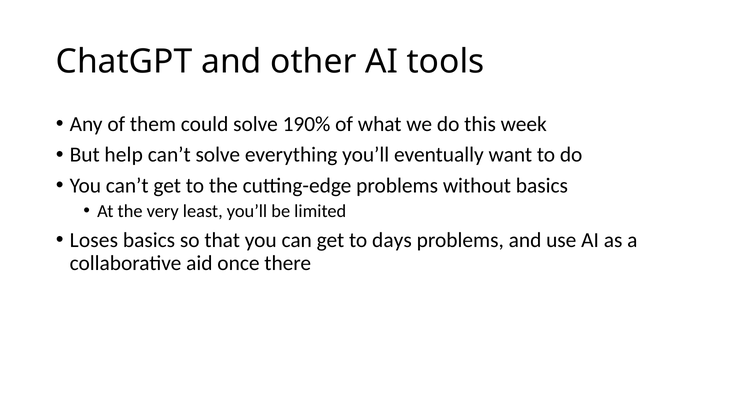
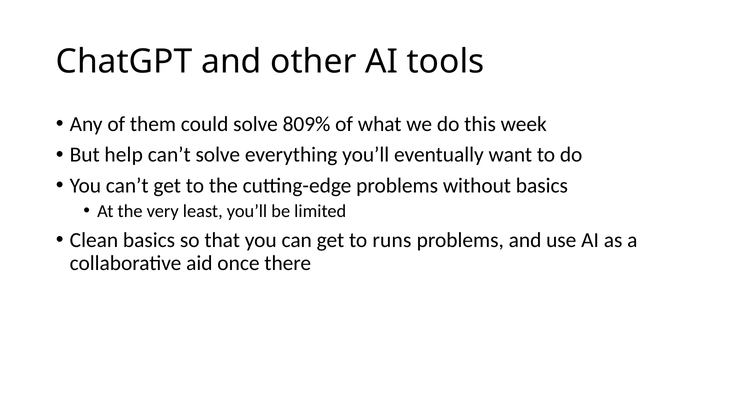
190%: 190% -> 809%
Loses: Loses -> Clean
days: days -> runs
